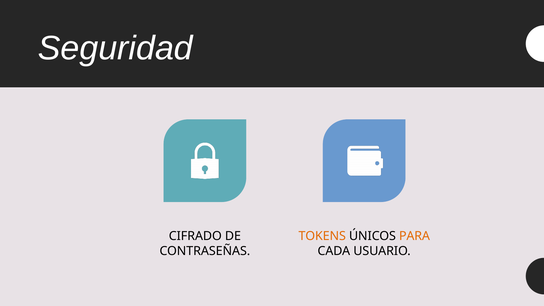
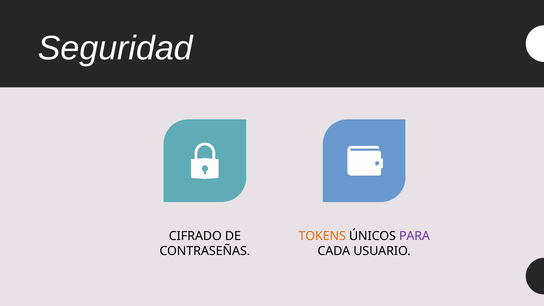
PARA colour: orange -> purple
